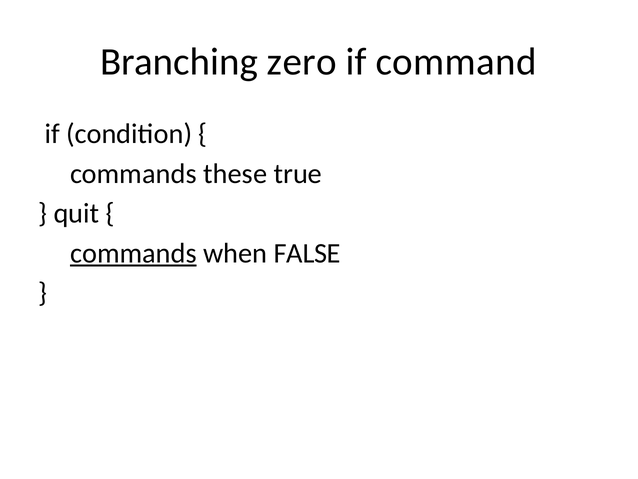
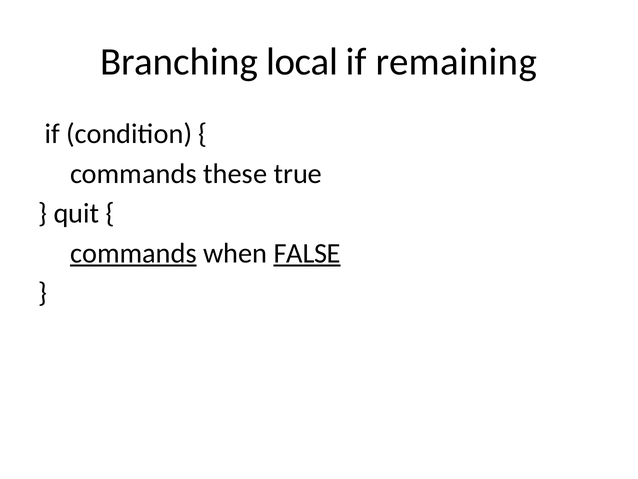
zero: zero -> local
command: command -> remaining
FALSE underline: none -> present
